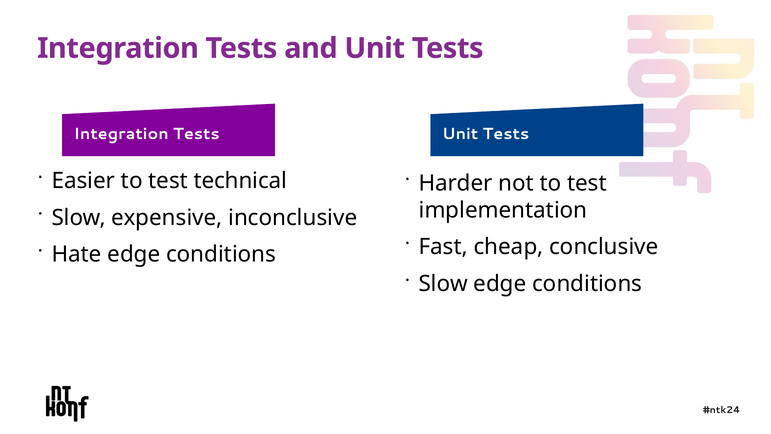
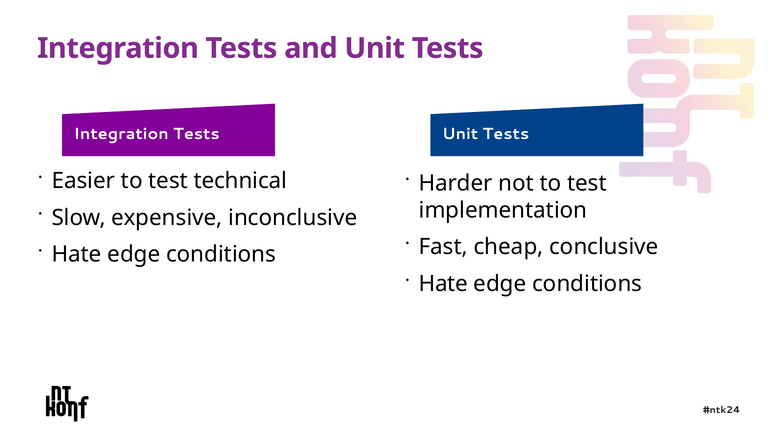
Slow at (443, 284): Slow -> Hate
